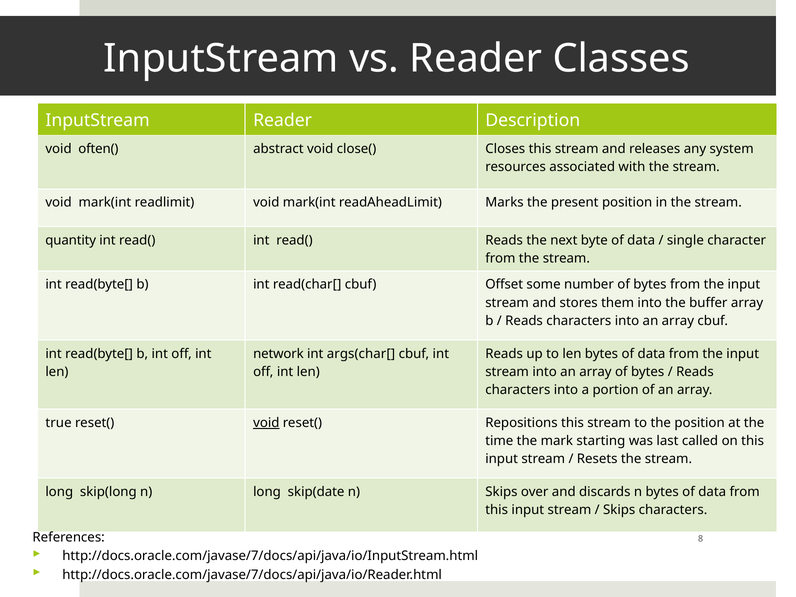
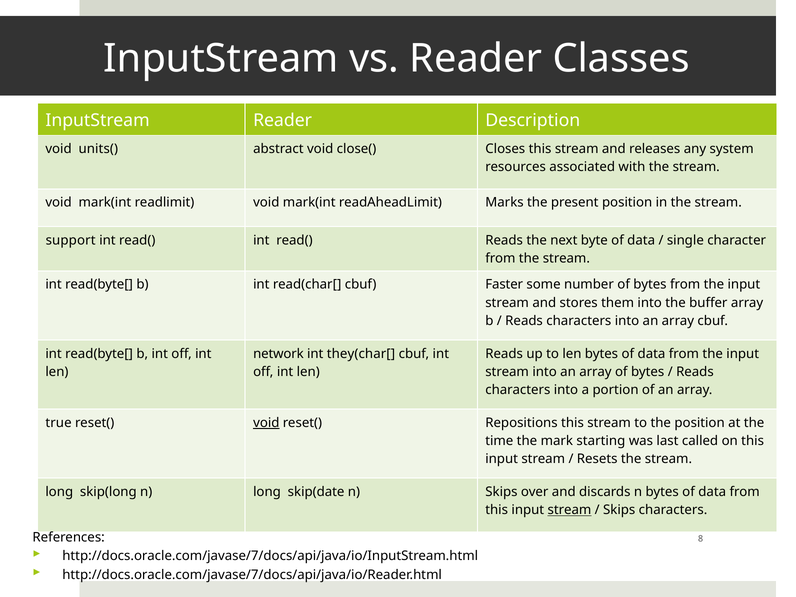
often(: often( -> units(
quantity: quantity -> support
Offset: Offset -> Faster
args(char[: args(char[ -> they(char[
stream at (569, 510) underline: none -> present
